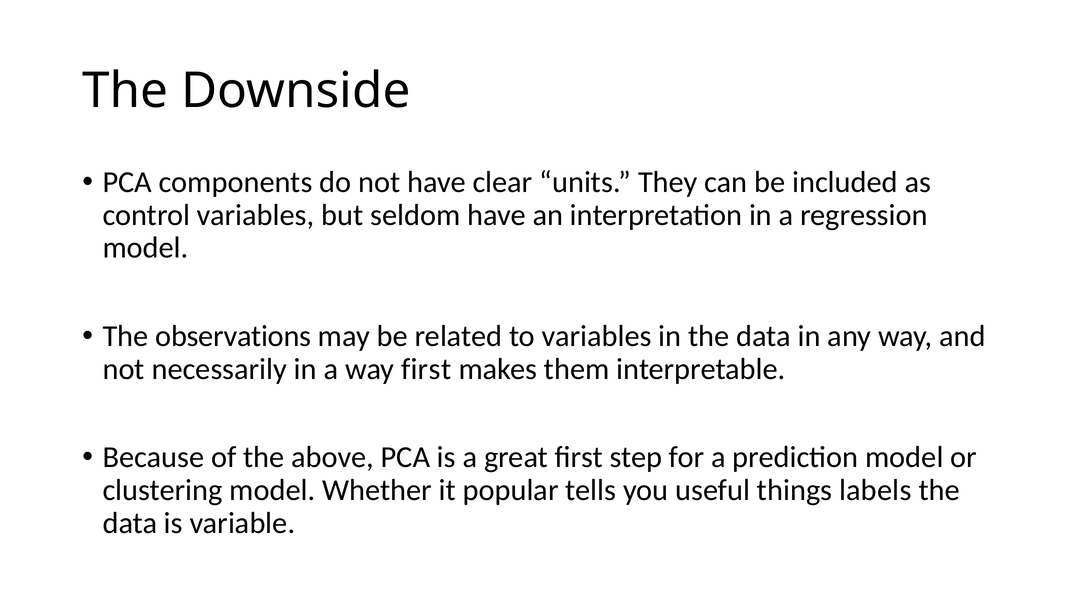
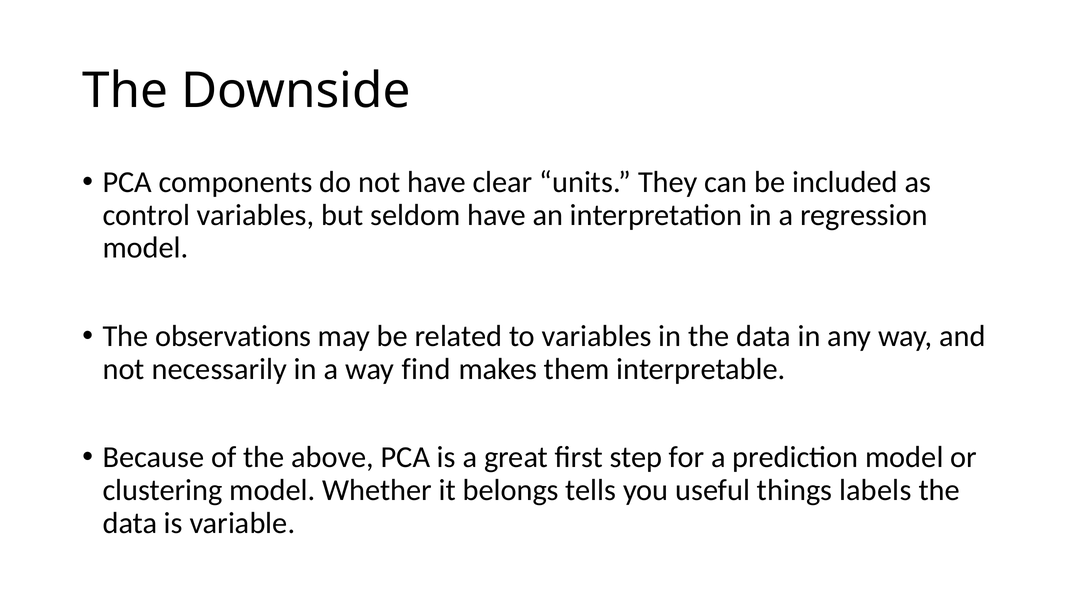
way first: first -> find
popular: popular -> belongs
